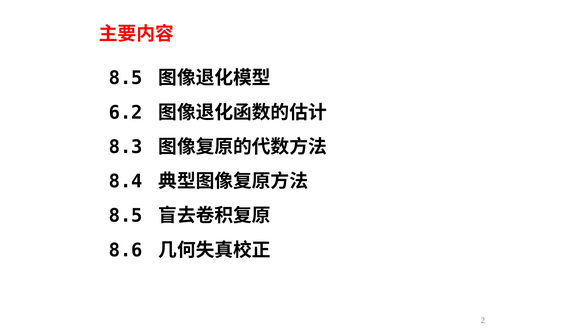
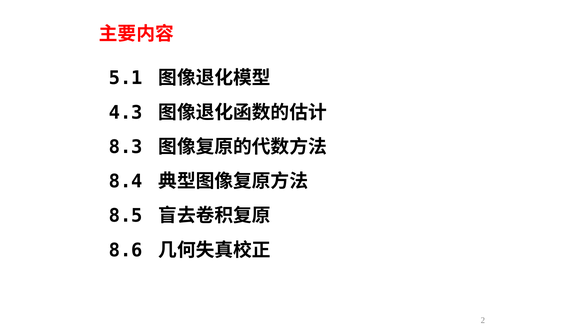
8.5 at (126, 78): 8.5 -> 5.1
6.2: 6.2 -> 4.3
